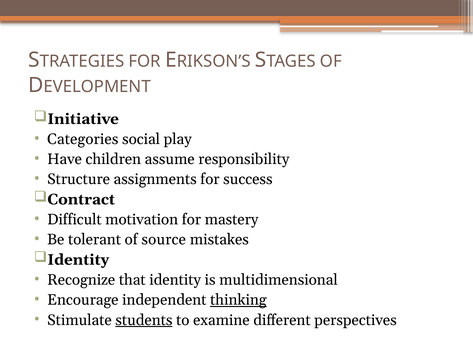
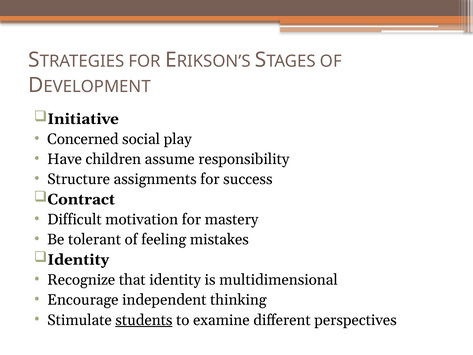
Categories: Categories -> Concerned
source: source -> feeling
thinking underline: present -> none
